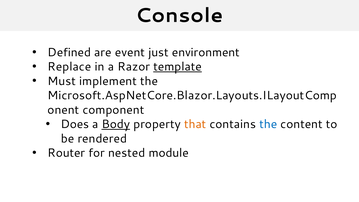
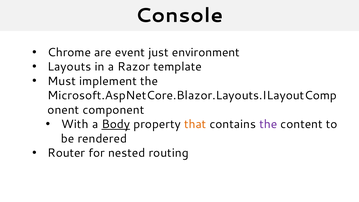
Defined: Defined -> Chrome
Replace: Replace -> Layouts
template underline: present -> none
Does: Does -> With
the at (268, 124) colour: blue -> purple
module: module -> routing
